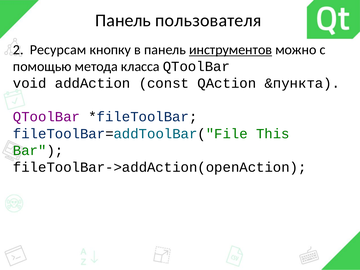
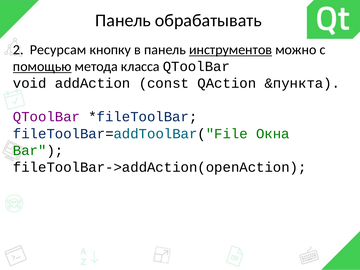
пользователя: пользователя -> обрабатывать
помощью underline: none -> present
This: This -> Окна
